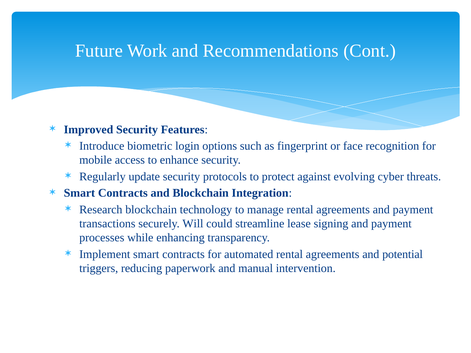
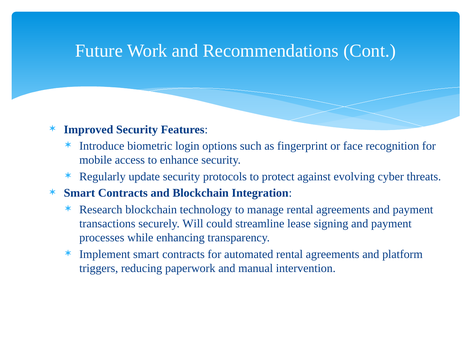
potential: potential -> platform
